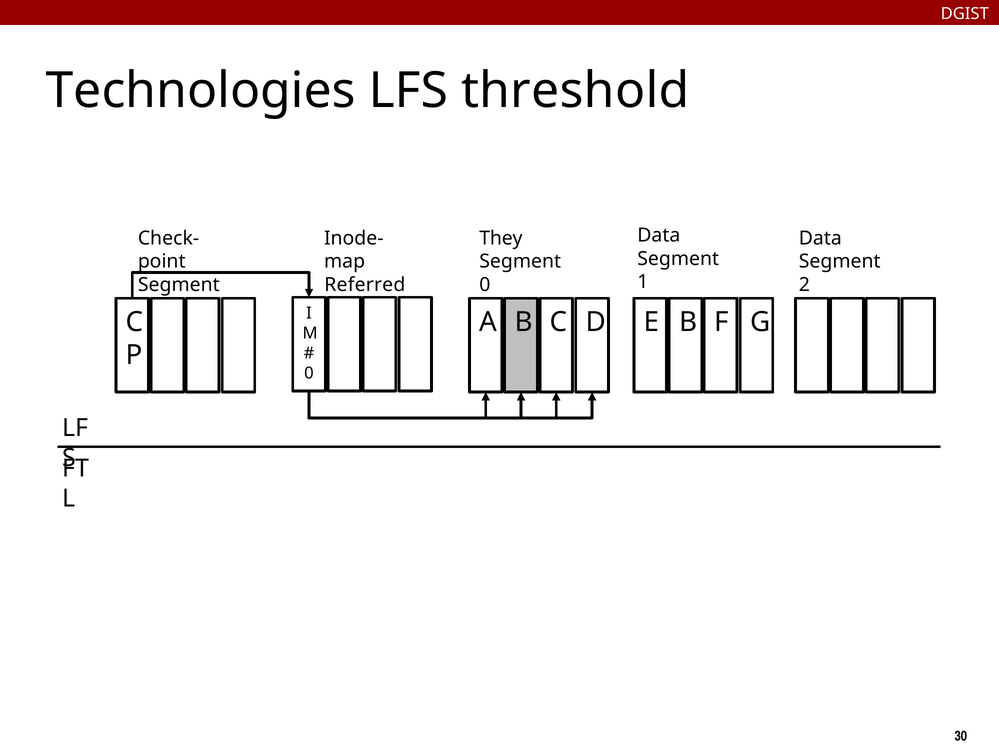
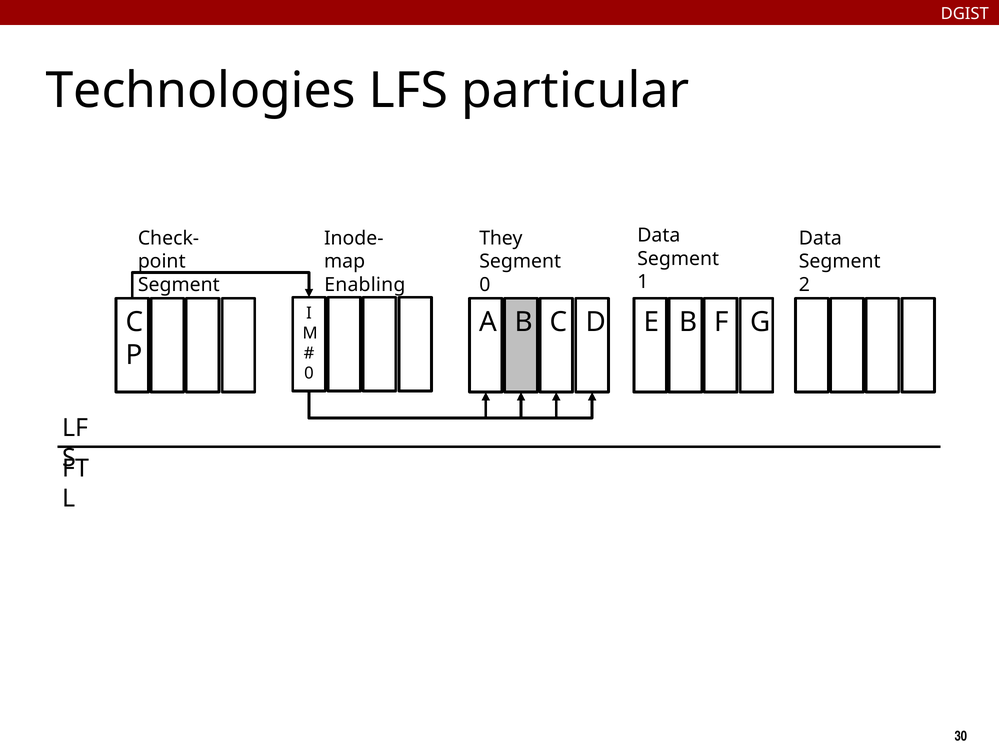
threshold: threshold -> particular
Referred: Referred -> Enabling
